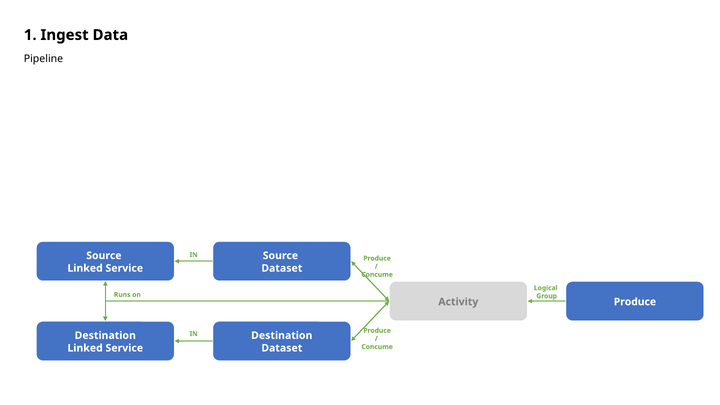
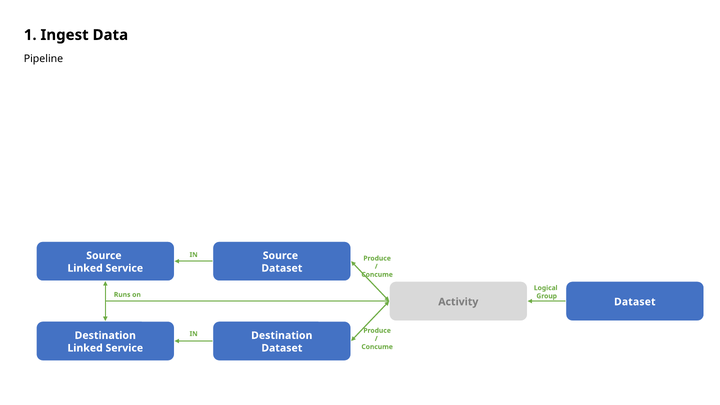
Activity Produce: Produce -> Dataset
